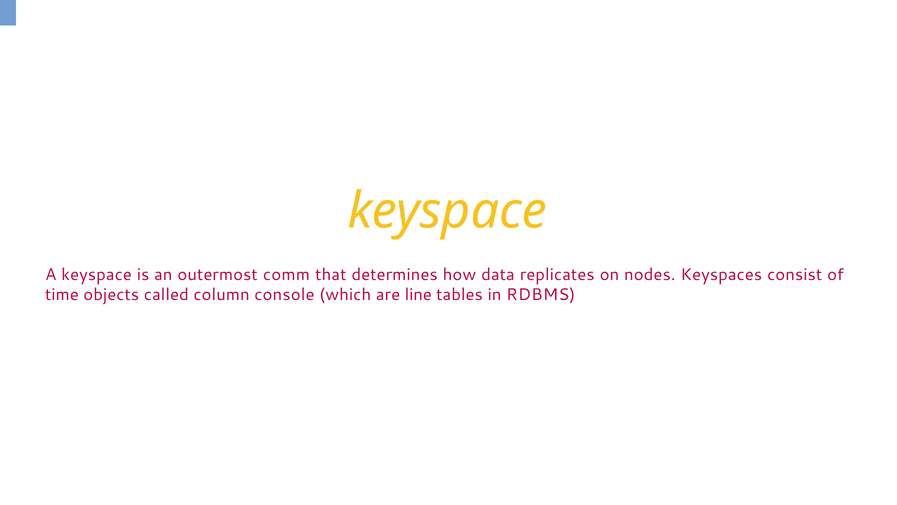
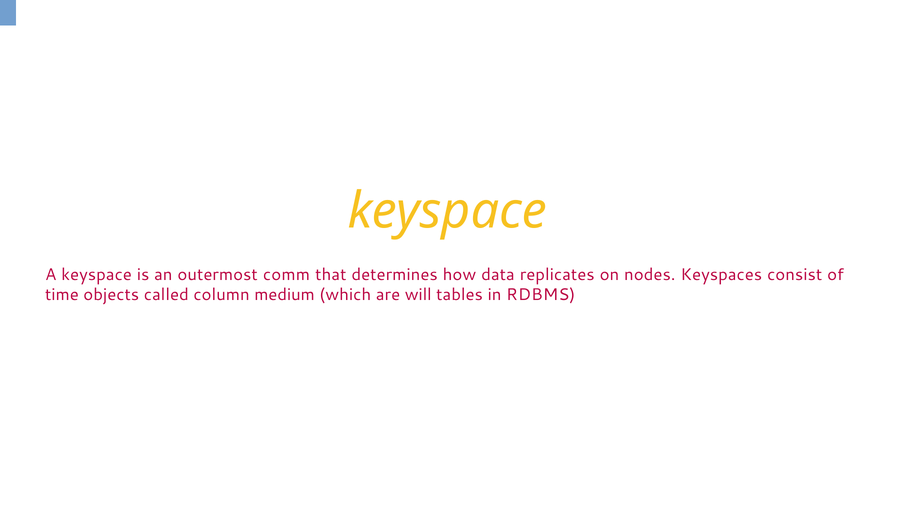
console: console -> medium
line: line -> will
